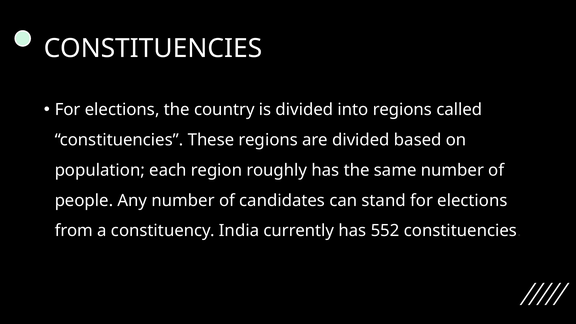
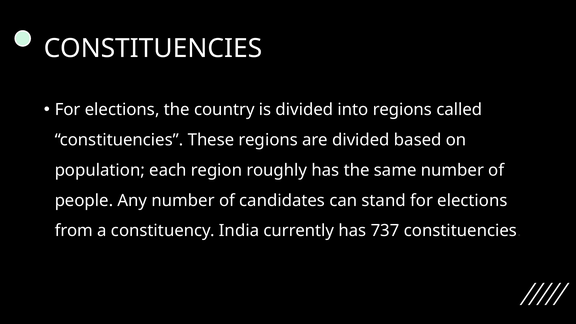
552: 552 -> 737
